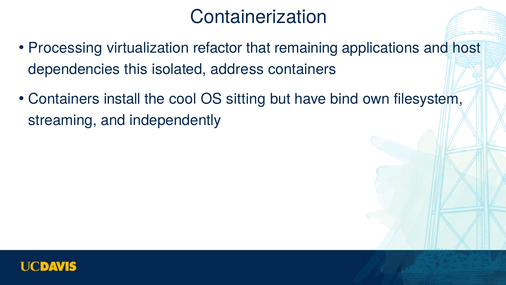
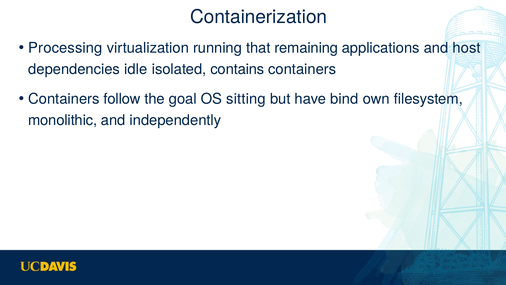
refactor: refactor -> running
this: this -> idle
address: address -> contains
install: install -> follow
cool: cool -> goal
streaming: streaming -> monolithic
